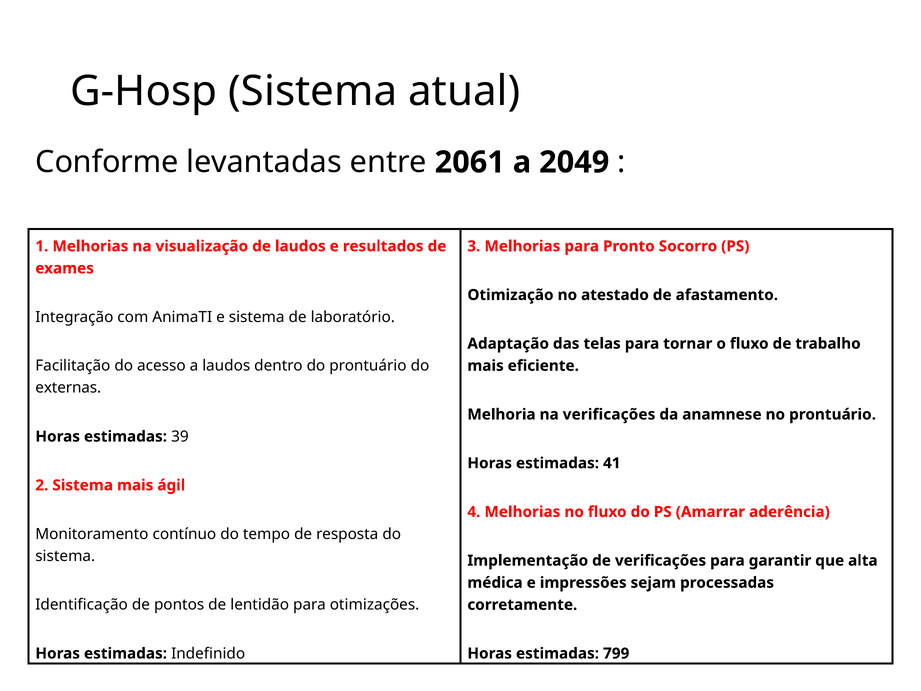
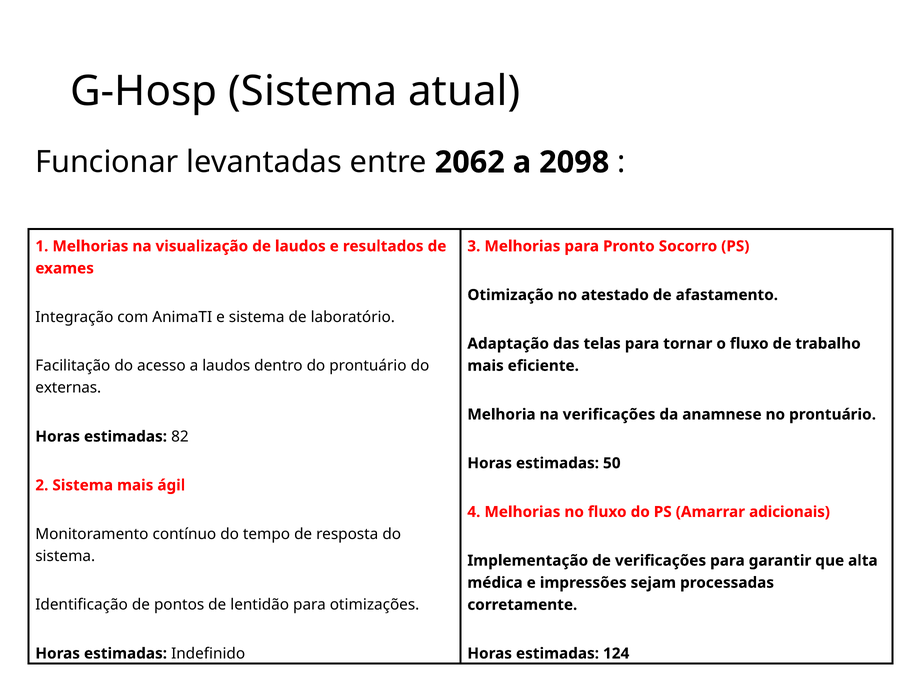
Conforme: Conforme -> Funcionar
2061: 2061 -> 2062
2049: 2049 -> 2098
39: 39 -> 82
41: 41 -> 50
aderência: aderência -> adicionais
799: 799 -> 124
